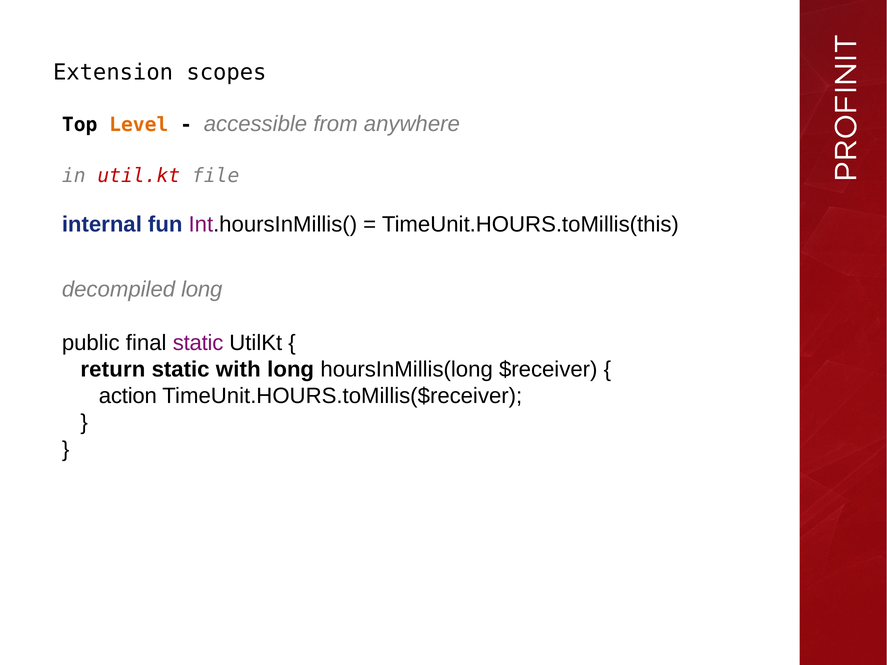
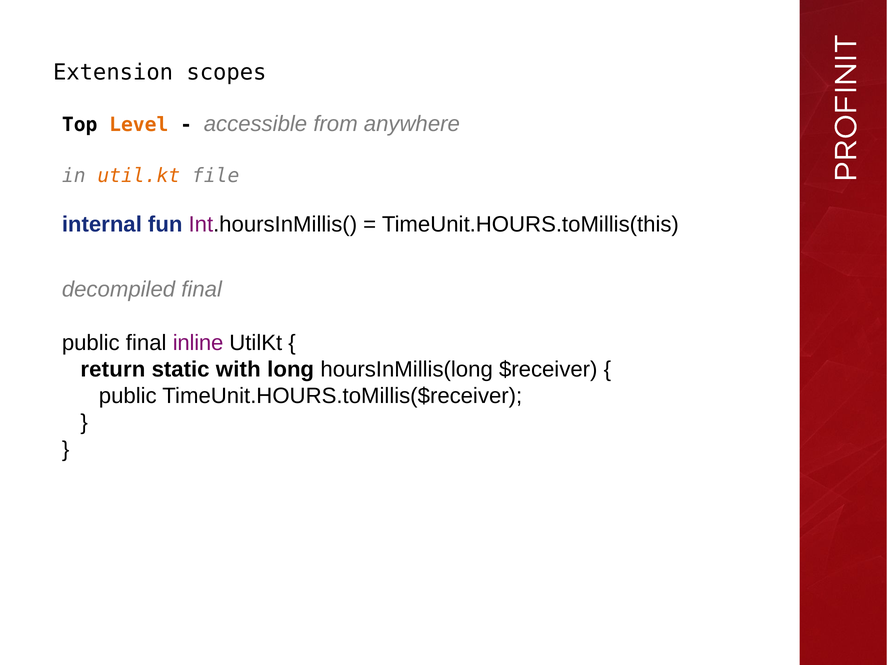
util.kt colour: red -> orange
decompiled long: long -> final
final static: static -> inline
action at (128, 396): action -> public
